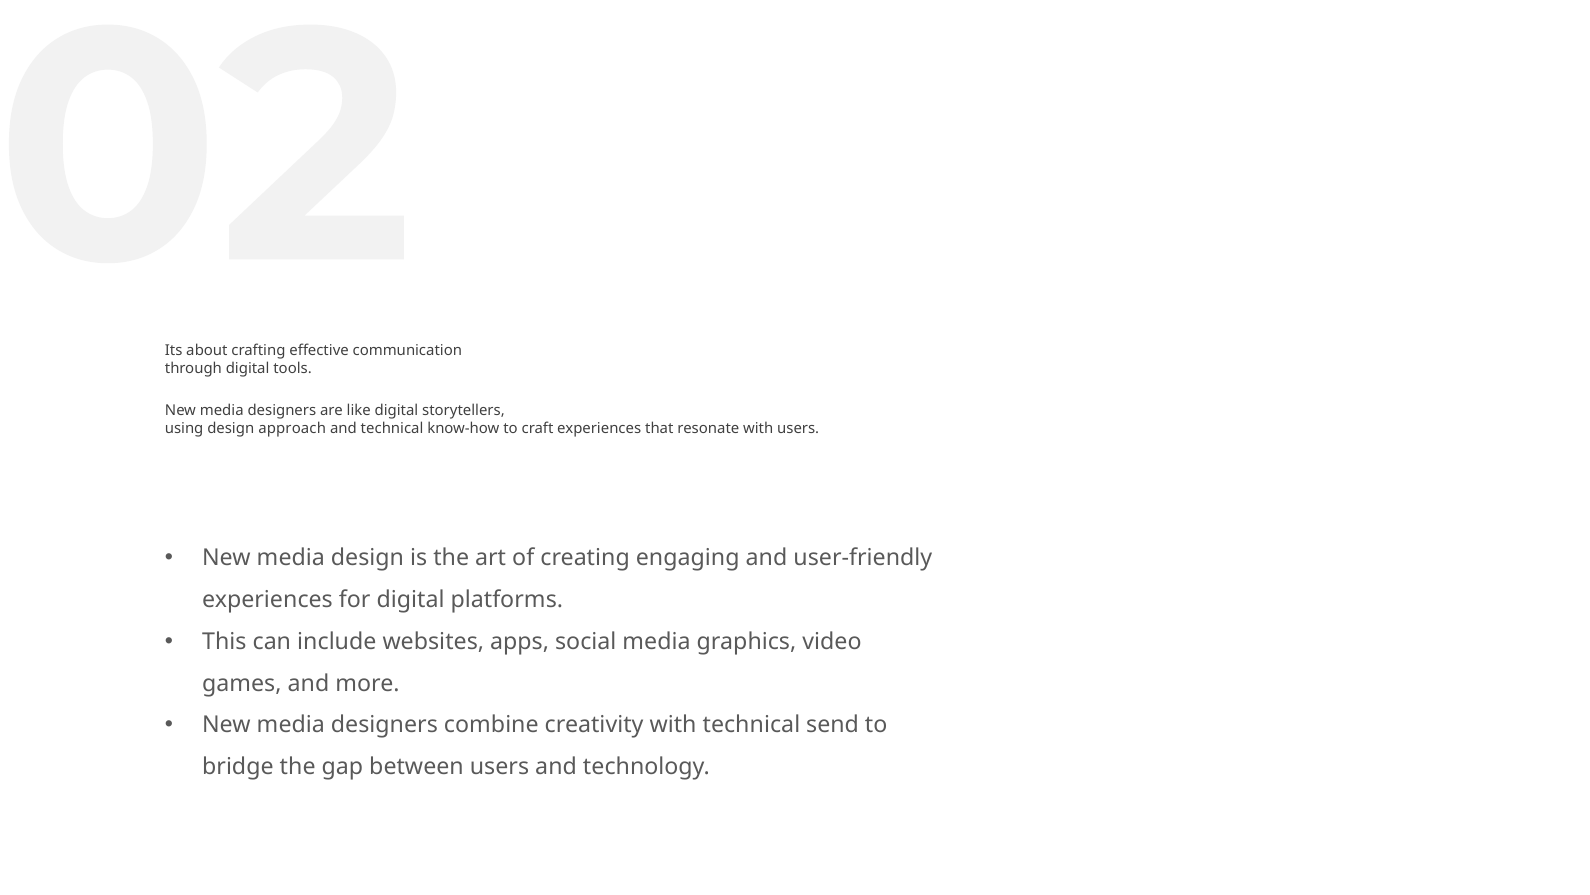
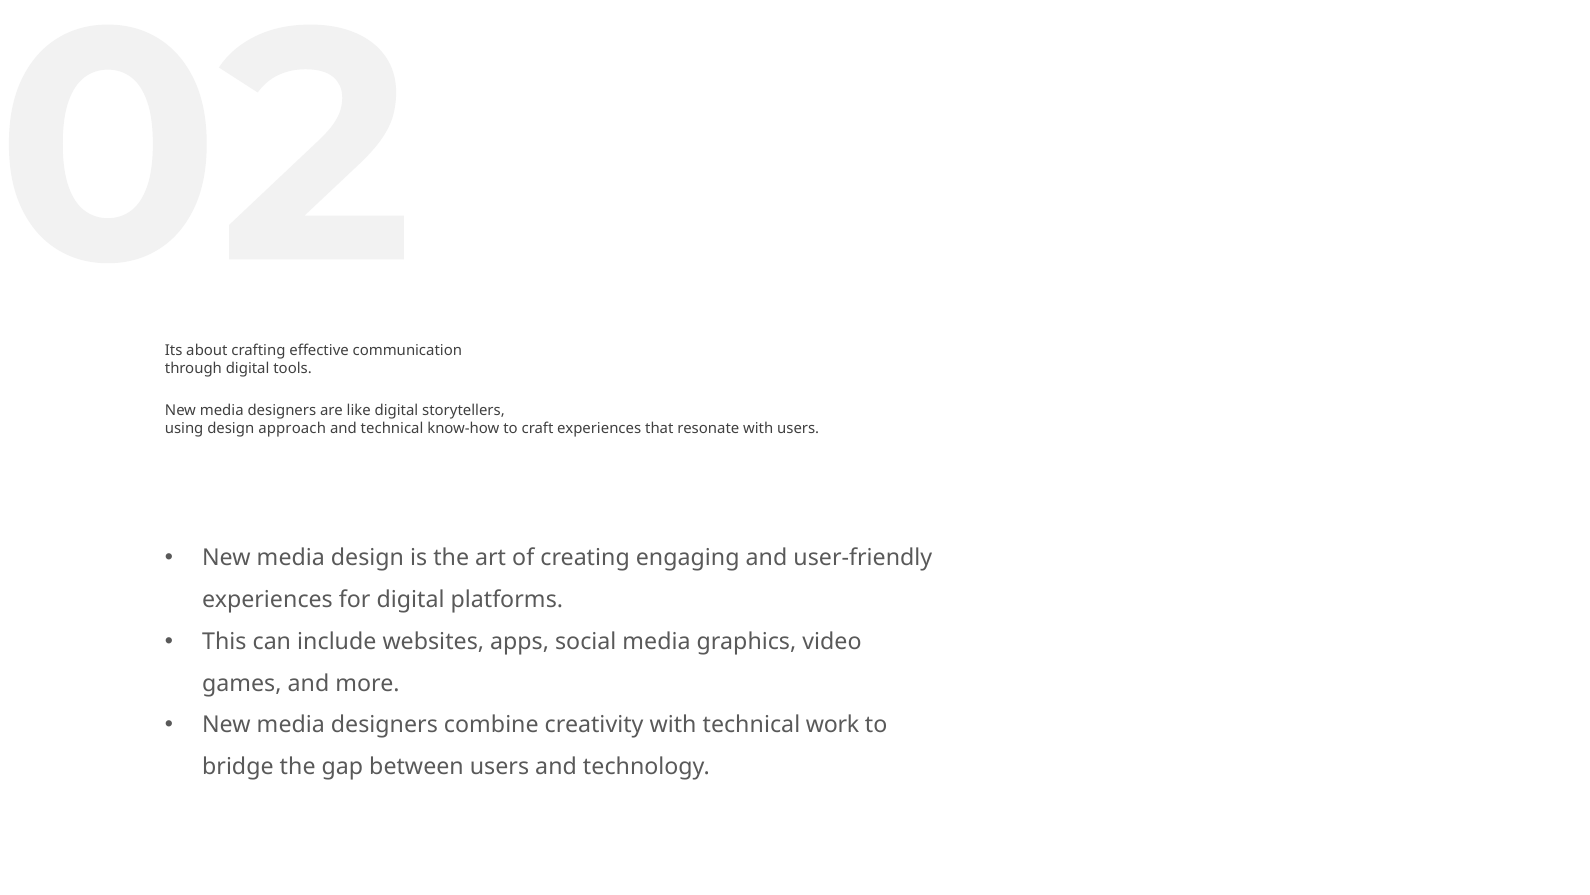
send: send -> work
